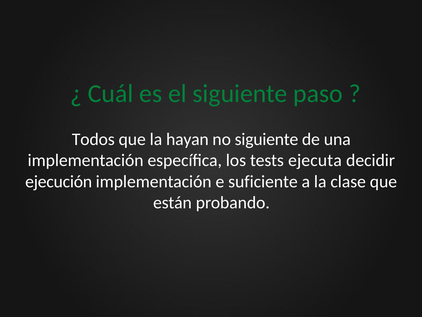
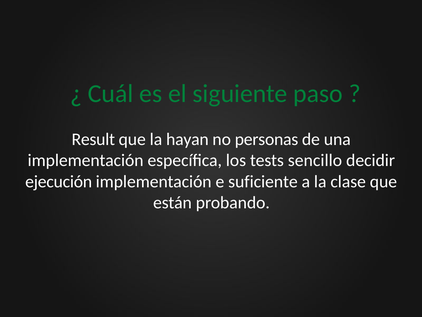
Todos: Todos -> Result
no siguiente: siguiente -> personas
ejecuta: ejecuta -> sencillo
